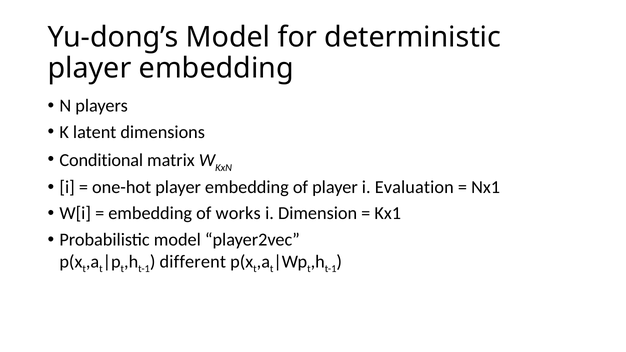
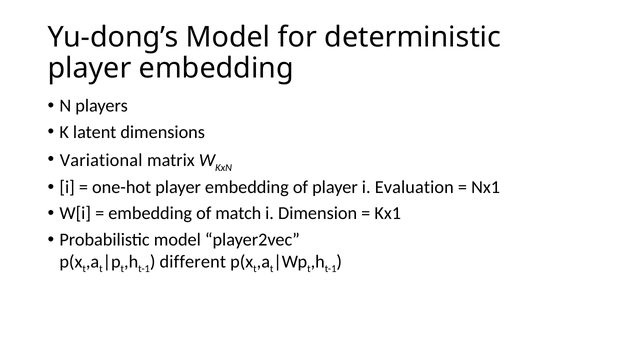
Conditional: Conditional -> Variational
works: works -> match
